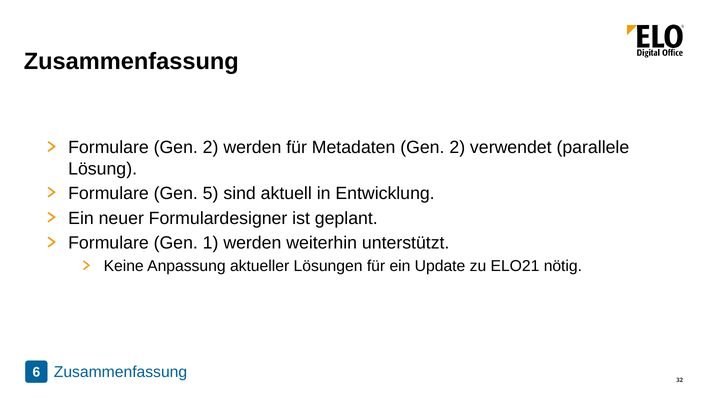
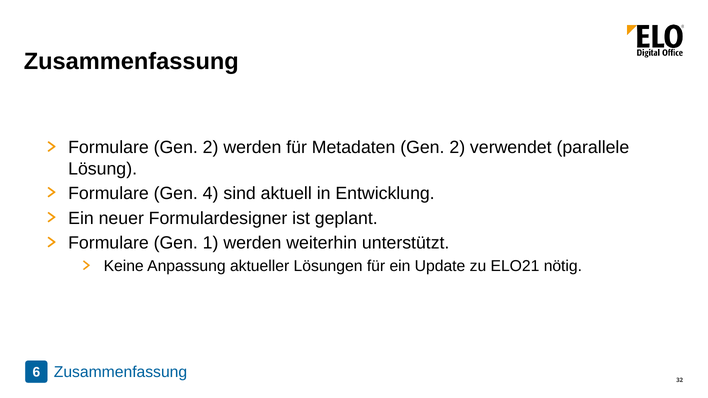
5: 5 -> 4
